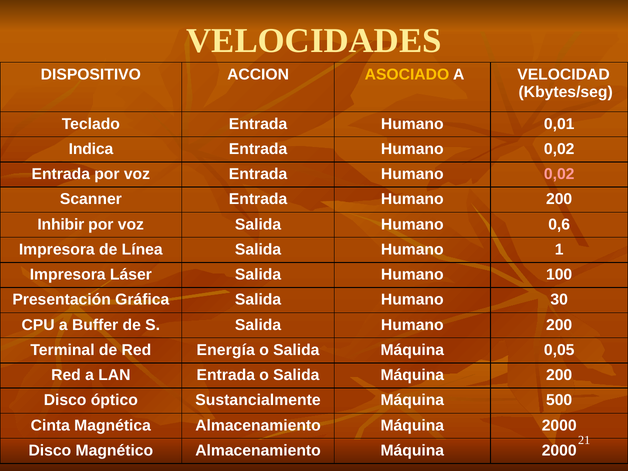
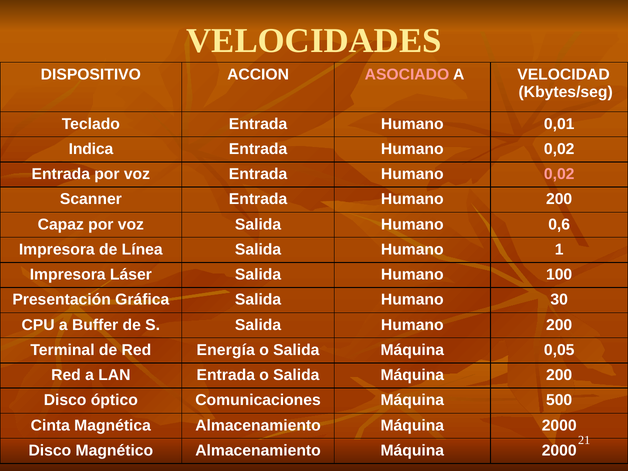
ASOCIADO colour: yellow -> pink
Inhibir: Inhibir -> Capaz
Sustancialmente: Sustancialmente -> Comunicaciones
